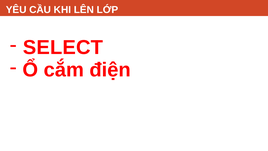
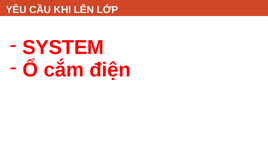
SELECT: SELECT -> SYSTEM
